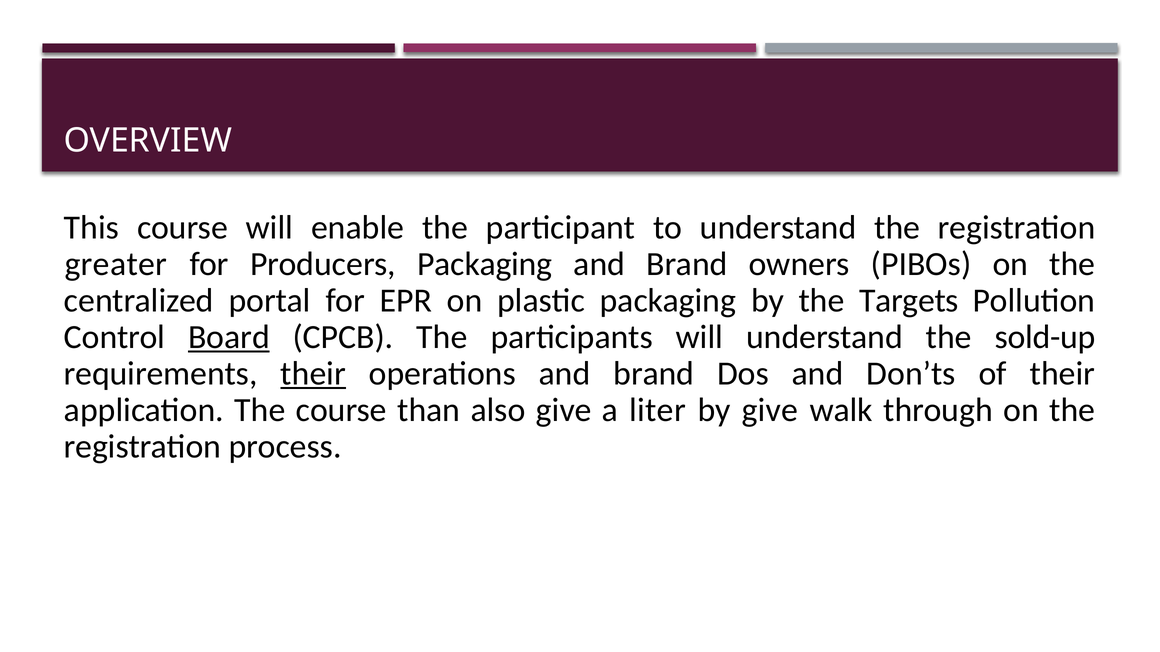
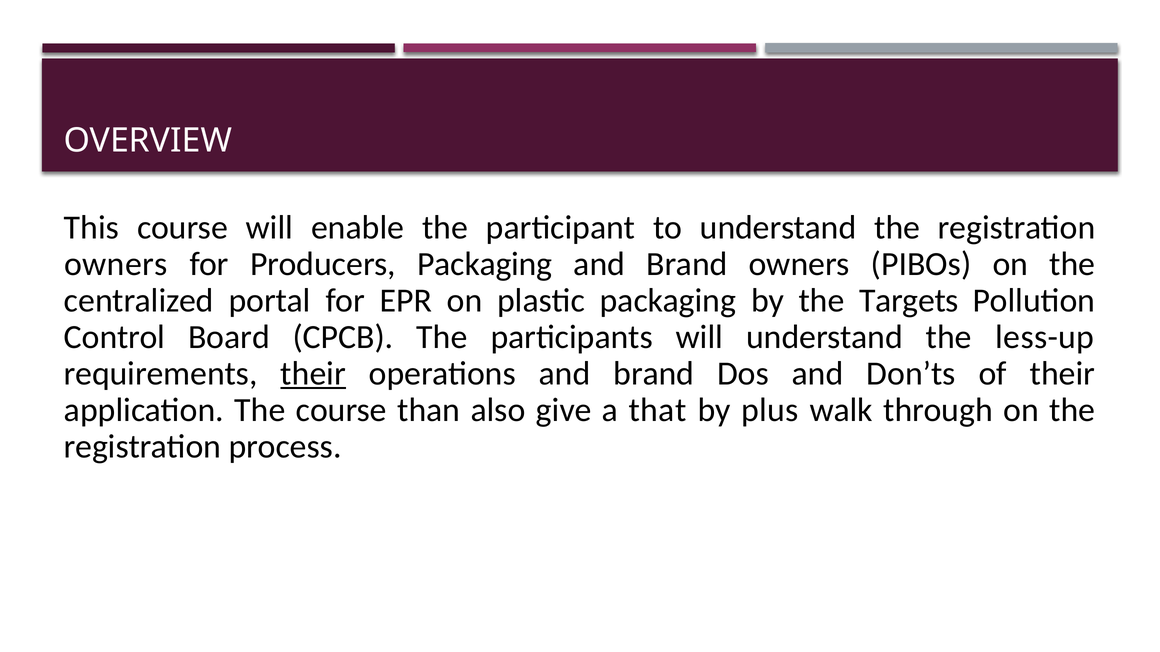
greater at (116, 264): greater -> owners
Board underline: present -> none
sold-up: sold-up -> less-up
liter: liter -> that
by give: give -> plus
